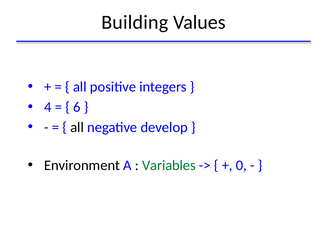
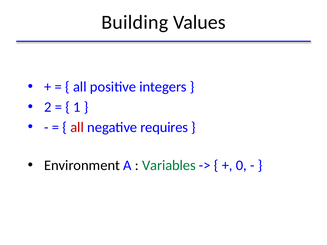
4: 4 -> 2
6: 6 -> 1
all at (77, 127) colour: black -> red
develop: develop -> requires
